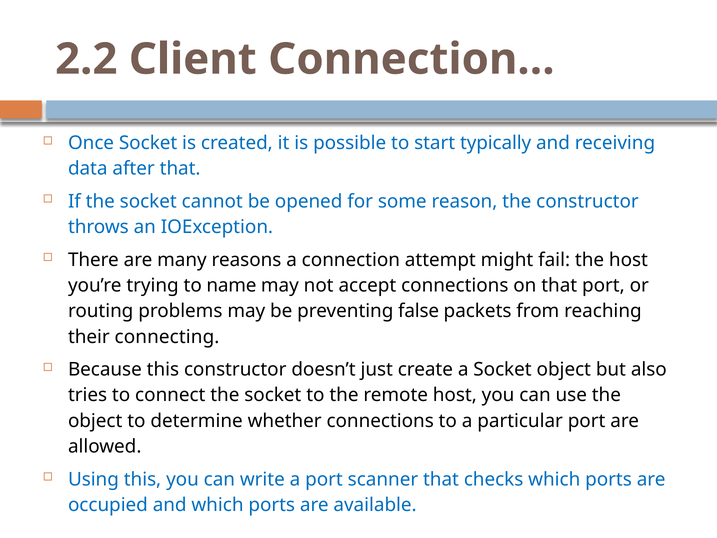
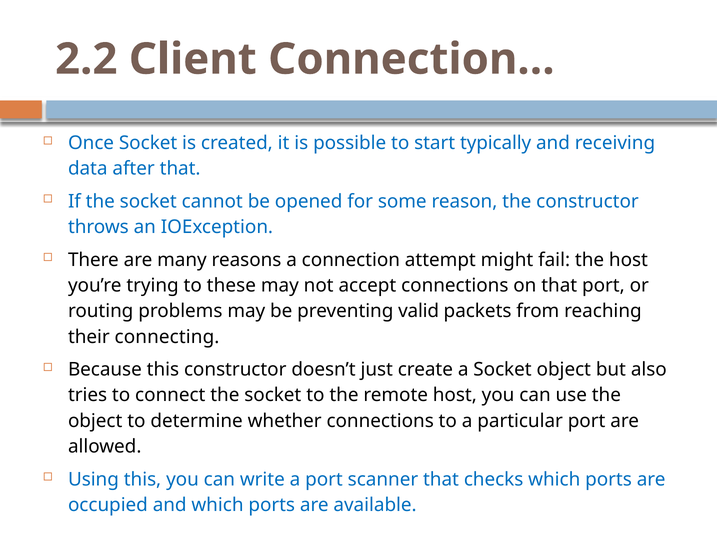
name: name -> these
false: false -> valid
